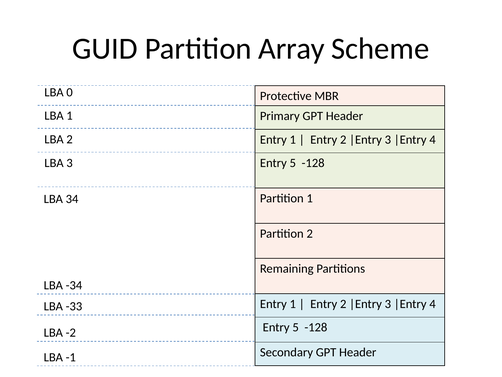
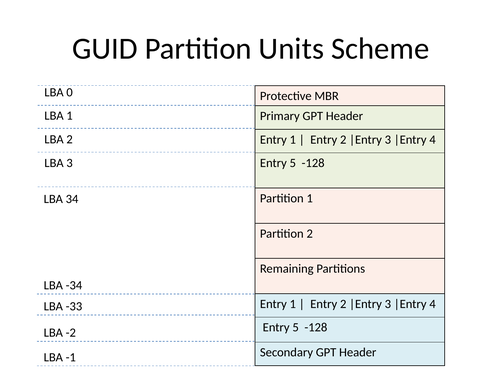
Array: Array -> Units
